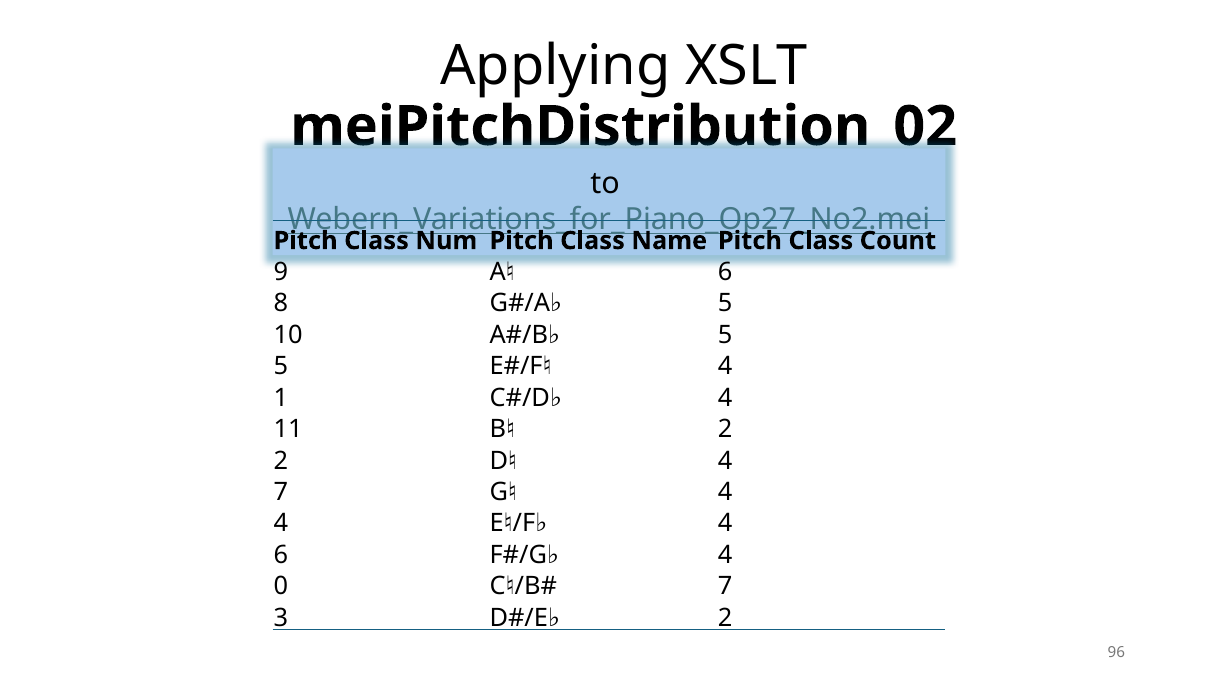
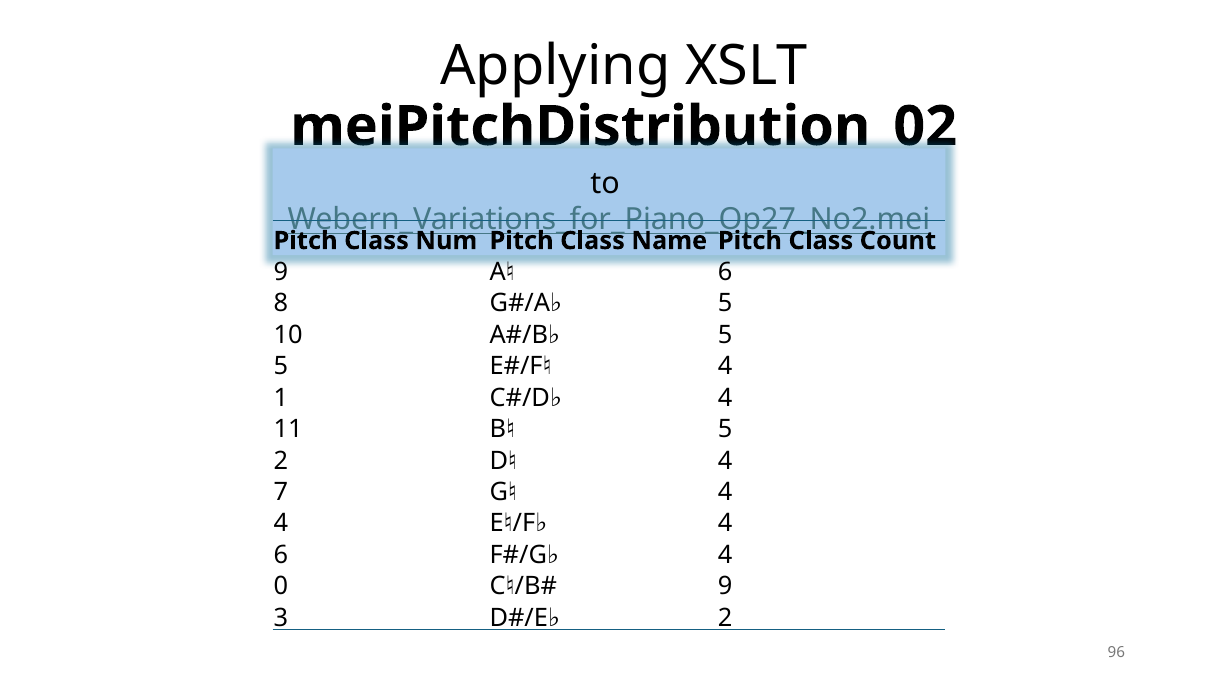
2 at (725, 429): 2 -> 5
7 at (725, 587): 7 -> 9
